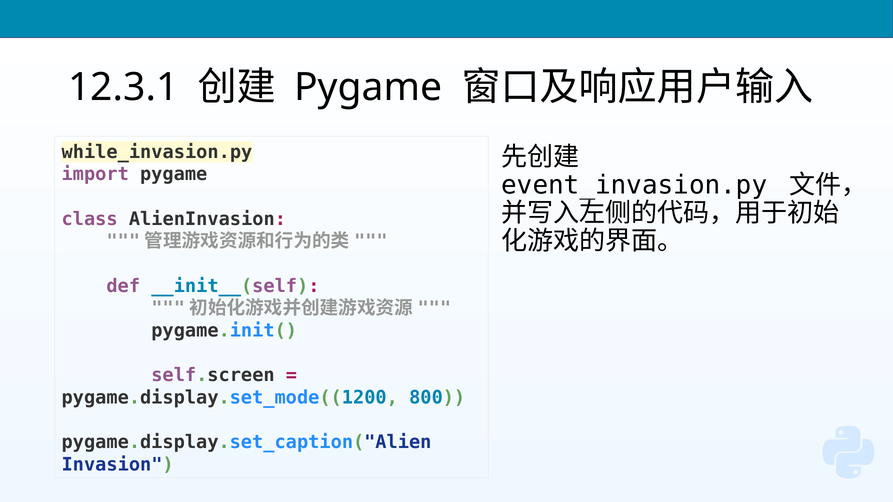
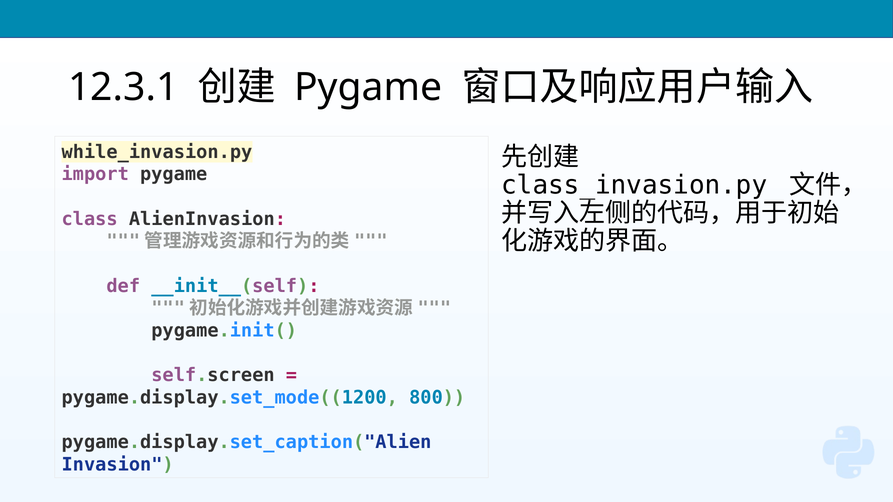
event_invasion.py: event_invasion.py -> class_invasion.py
